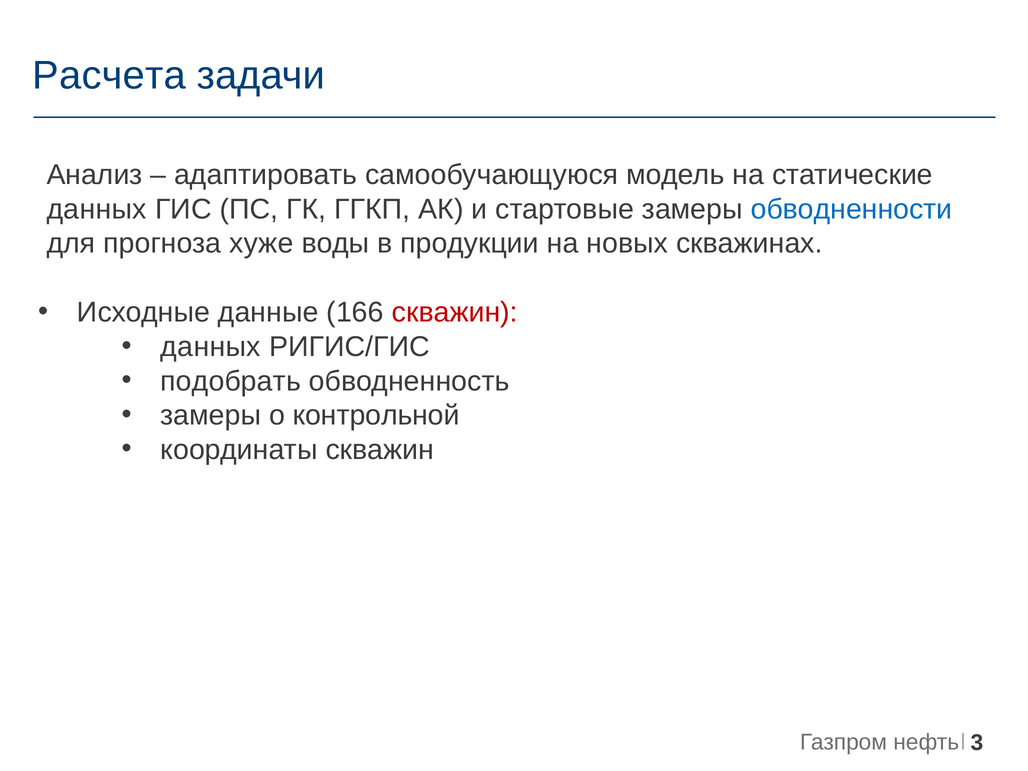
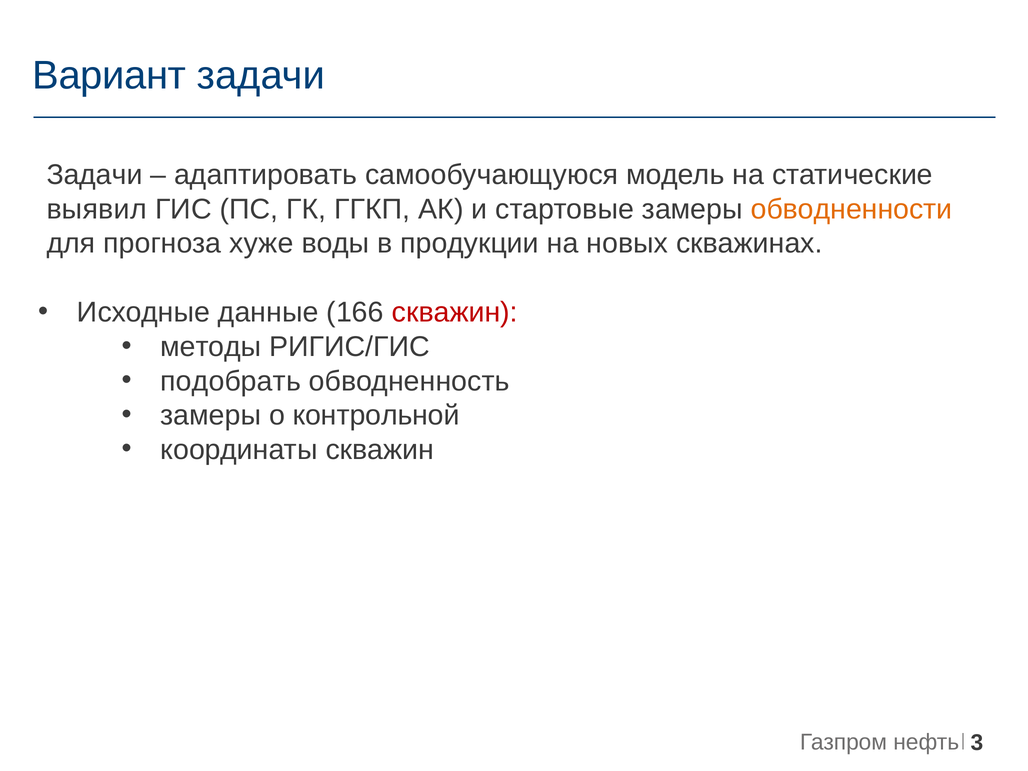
Расчета: Расчета -> Вариант
Анализ at (94, 175): Анализ -> Задачи
данных at (97, 209): данных -> выявил
обводненности colour: blue -> orange
данных at (211, 347): данных -> методы
